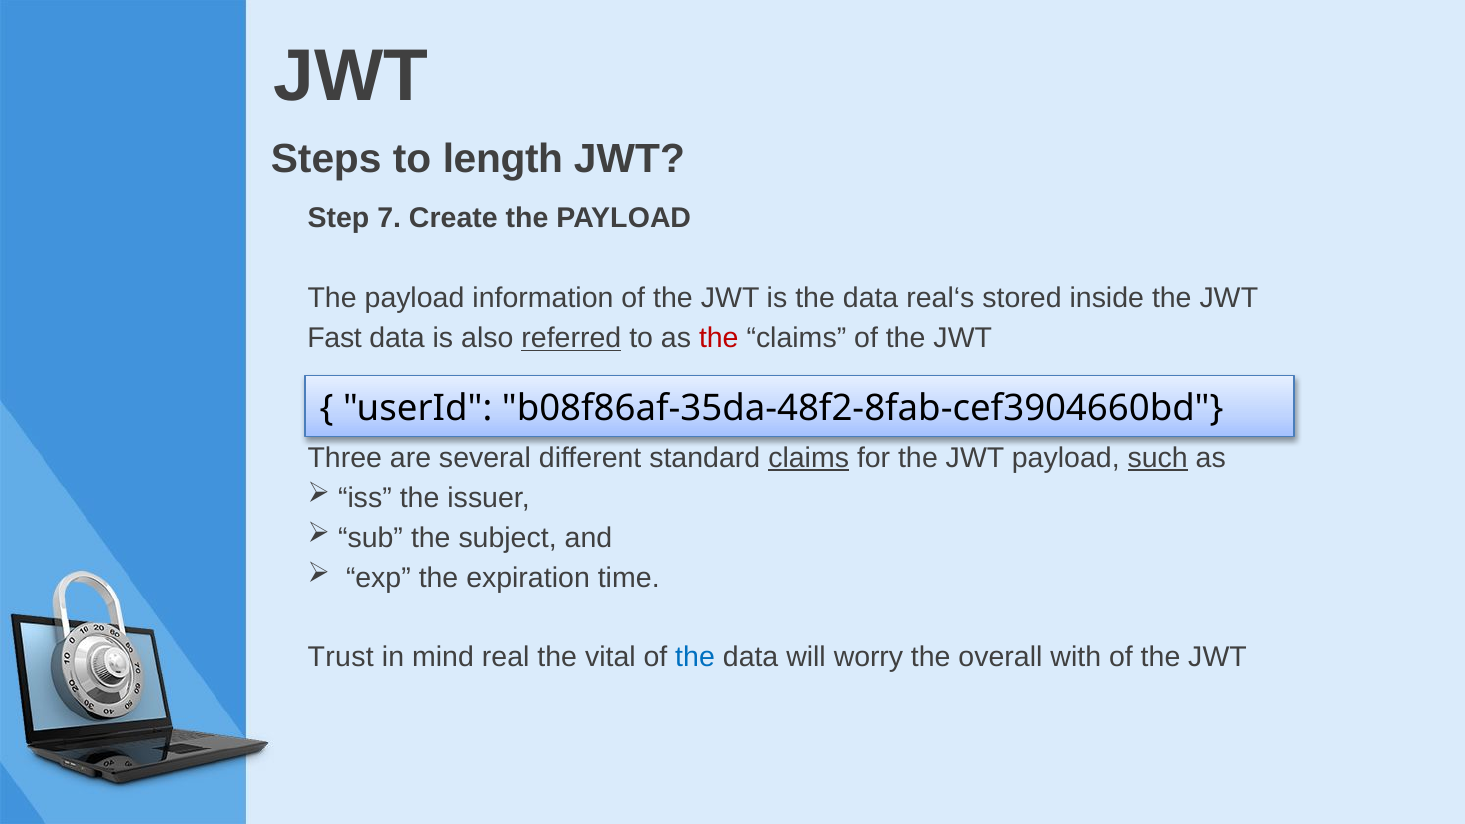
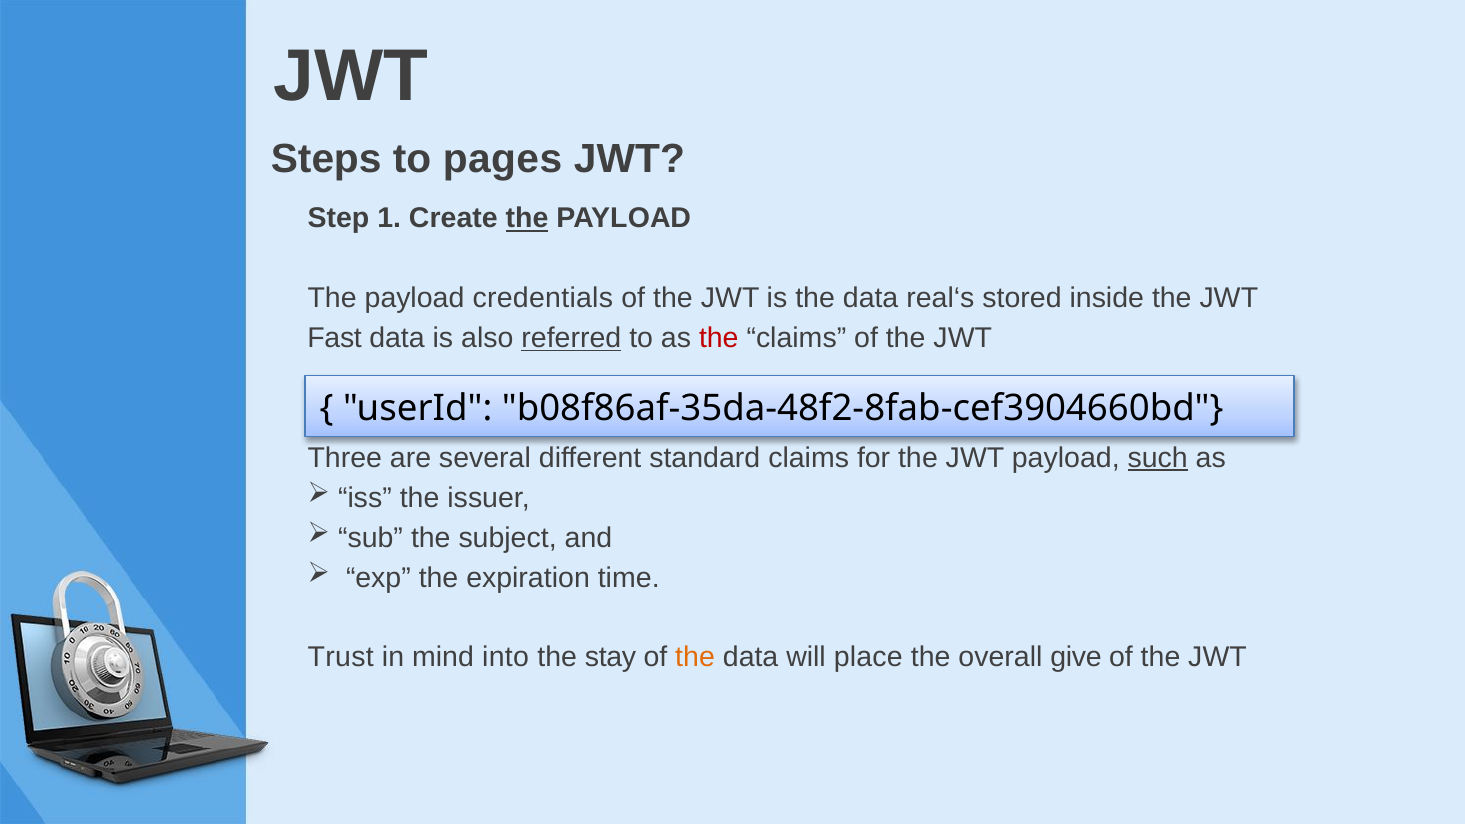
length: length -> pages
7: 7 -> 1
the at (527, 219) underline: none -> present
information: information -> credentials
claims at (809, 458) underline: present -> none
real: real -> into
vital: vital -> stay
the at (695, 658) colour: blue -> orange
worry: worry -> place
with: with -> give
